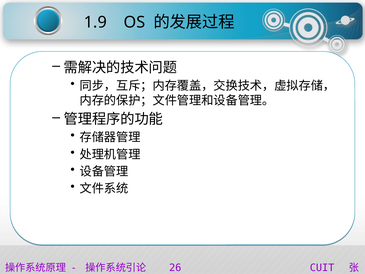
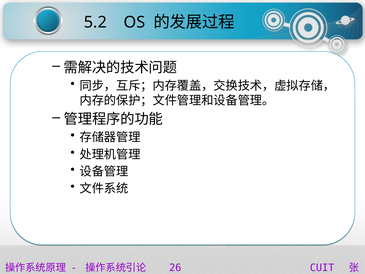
1.9: 1.9 -> 5.2
